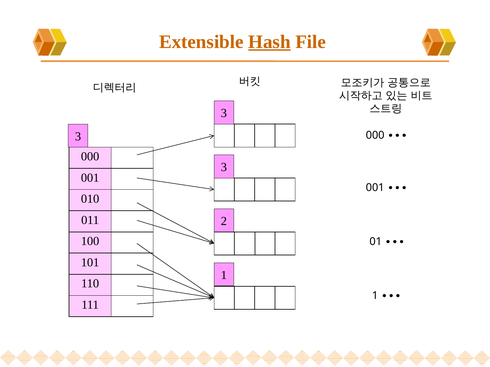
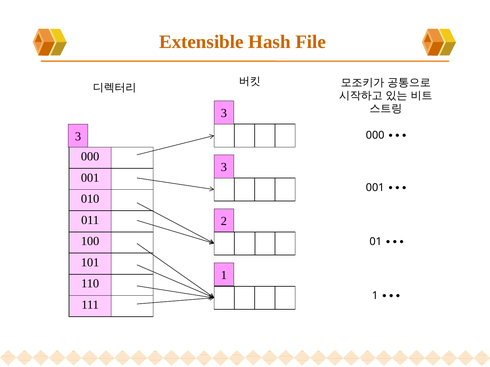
Hash underline: present -> none
